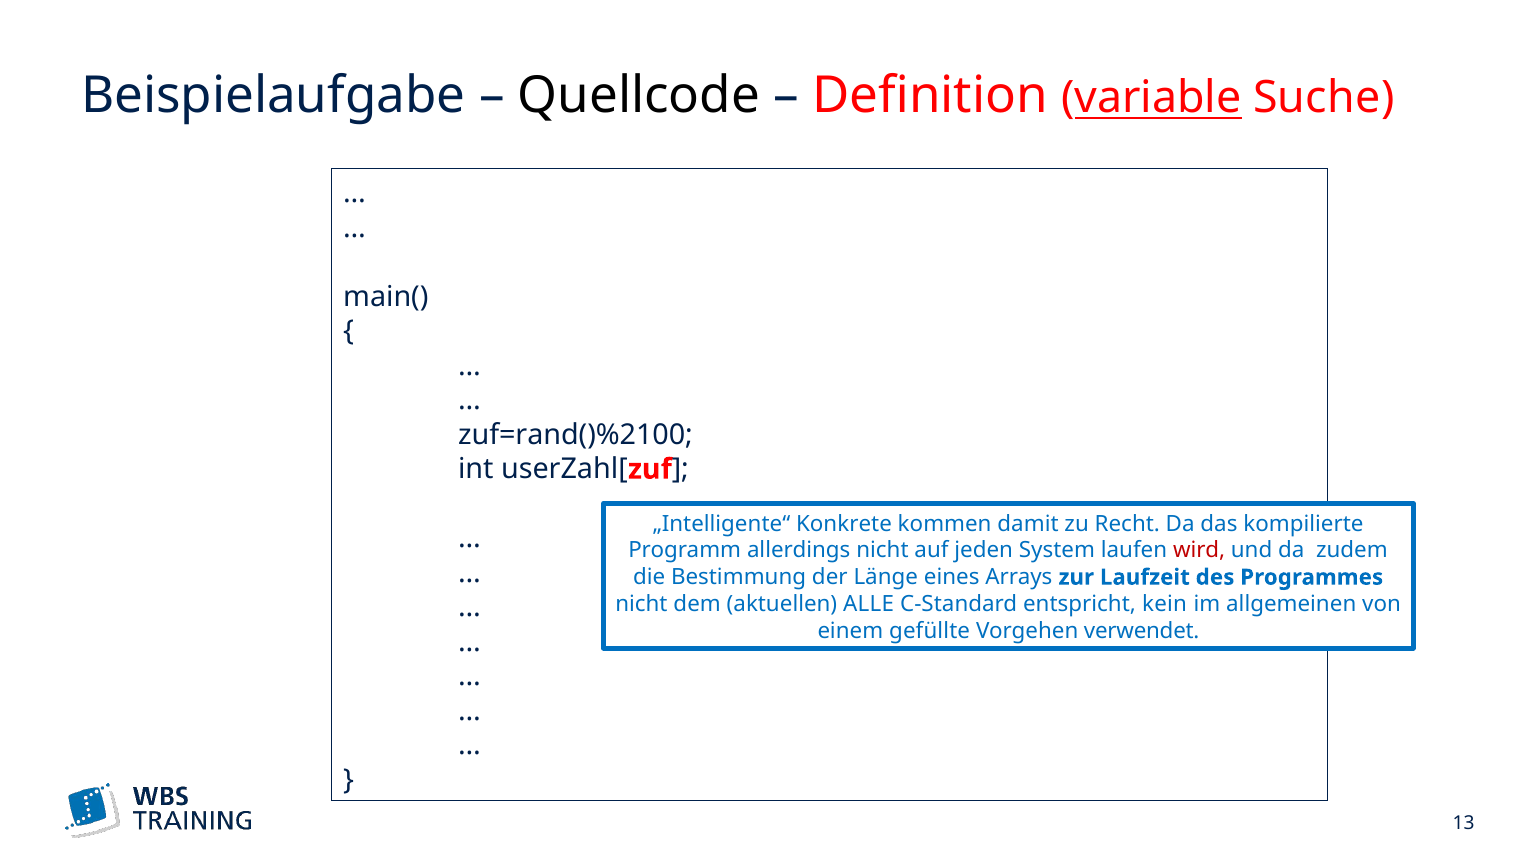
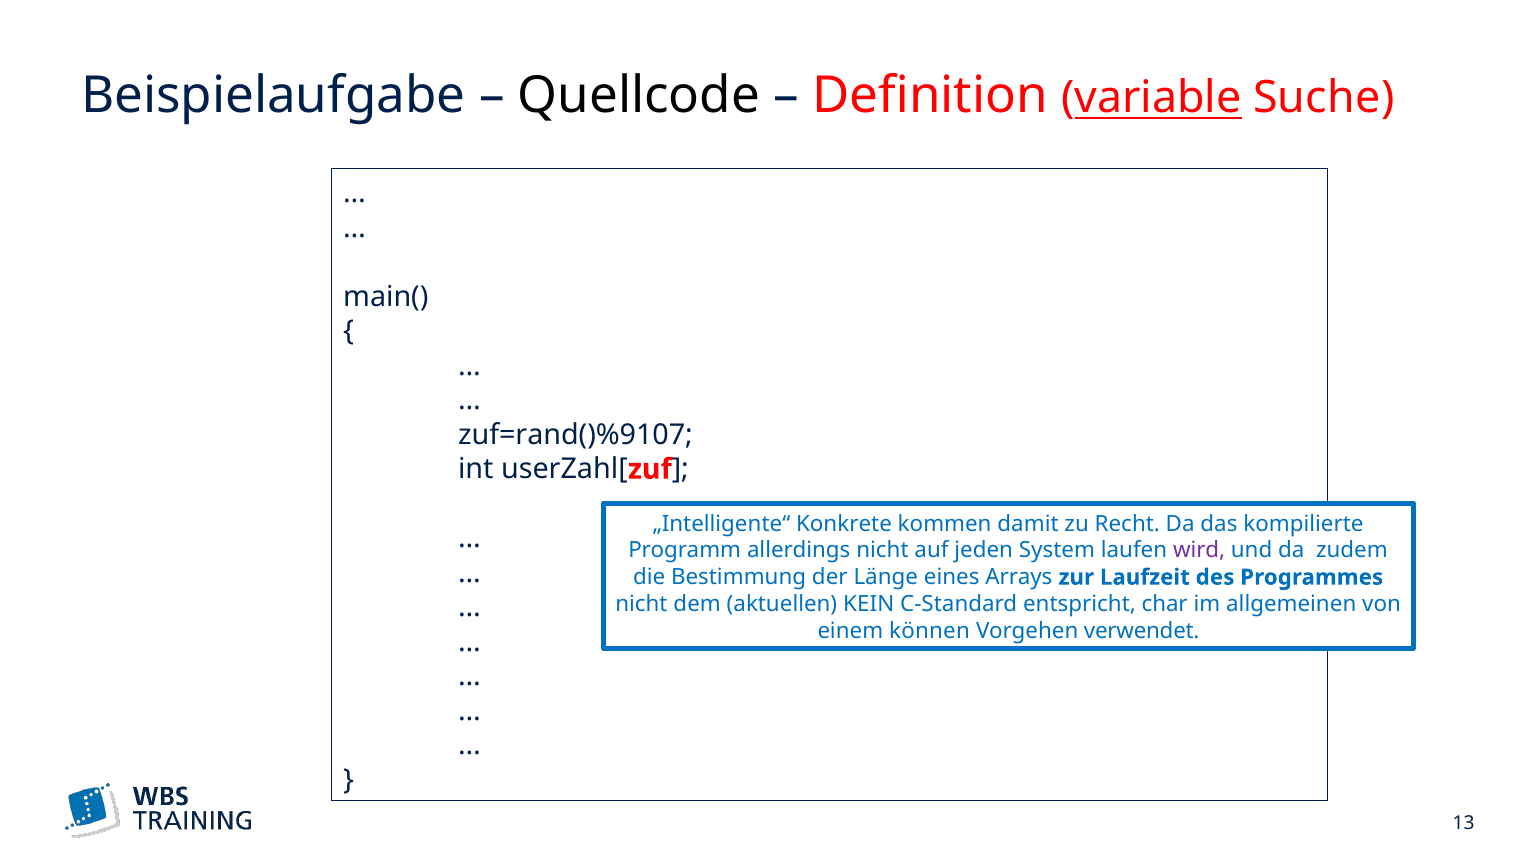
zuf=rand()%2100: zuf=rand()%2100 -> zuf=rand()%9107
wird colour: red -> purple
ALLE: ALLE -> KEIN
kein: kein -> char
gefüllte: gefüllte -> können
